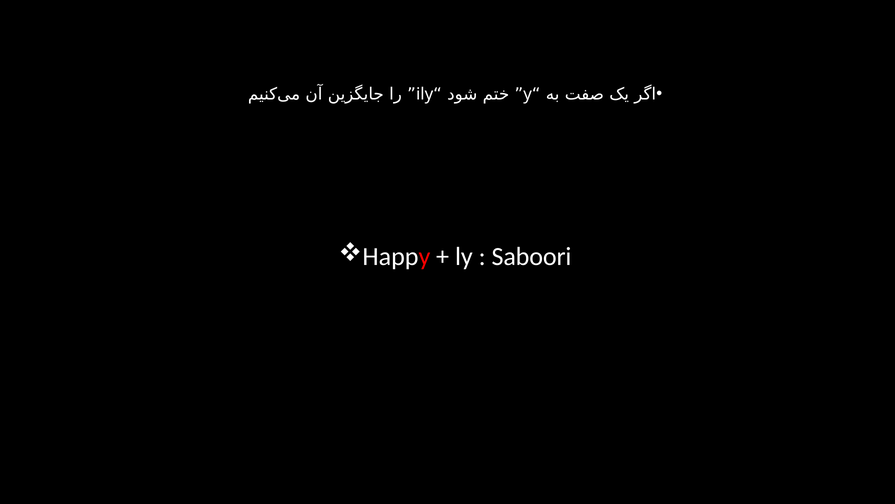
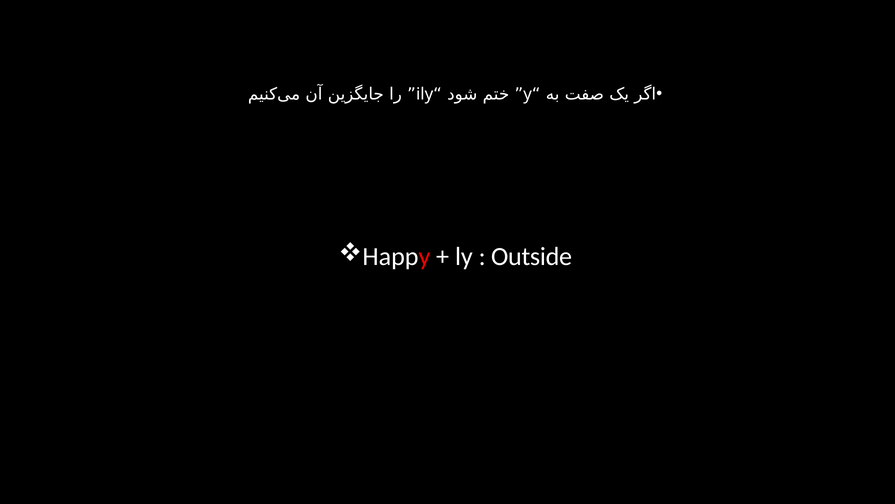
Saboori: Saboori -> Outside
